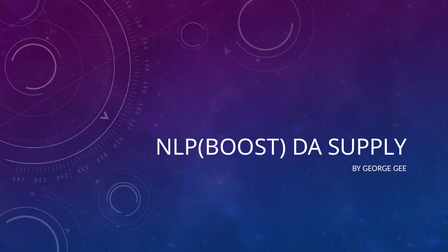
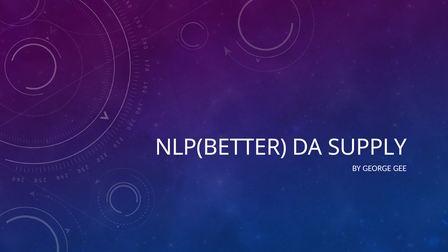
NLP(BOOST: NLP(BOOST -> NLP(BETTER
